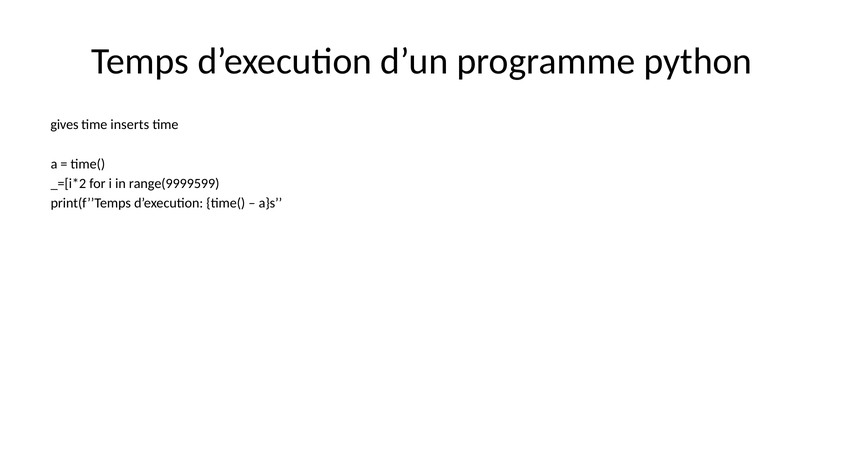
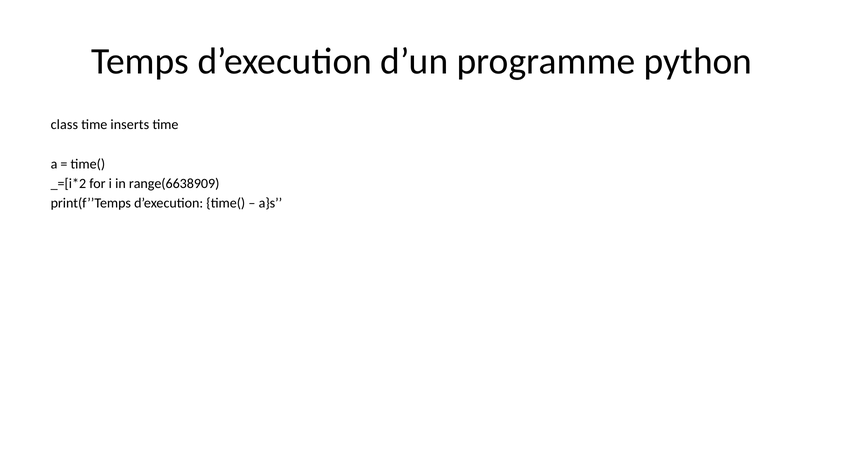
gives: gives -> class
range(9999599: range(9999599 -> range(6638909
